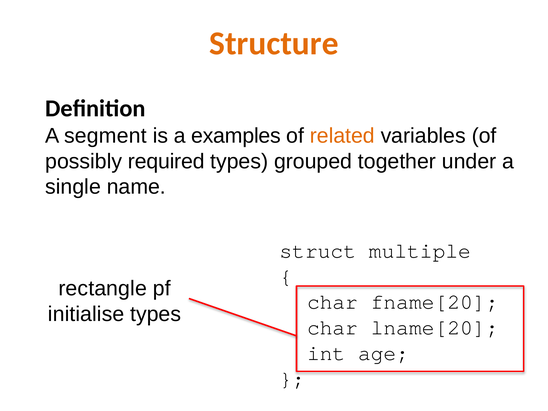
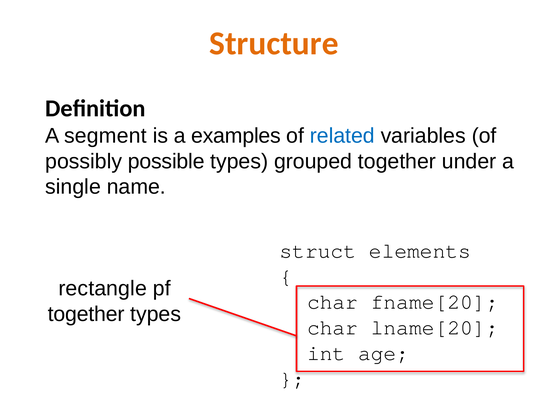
related colour: orange -> blue
required: required -> possible
multiple: multiple -> elements
initialise at (86, 314): initialise -> together
